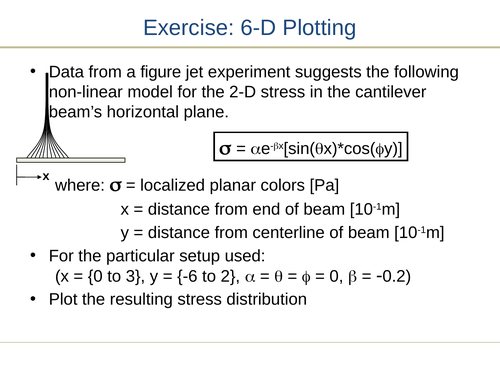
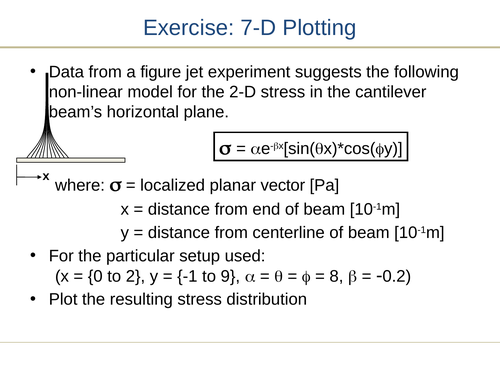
6-D: 6-D -> 7-D
colors: colors -> vector
3: 3 -> 2
-6: -6 -> -1
2: 2 -> 9
0 at (336, 276): 0 -> 8
